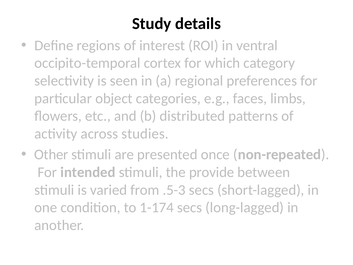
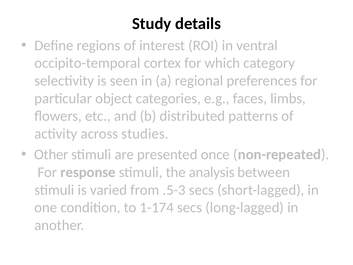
intended: intended -> response
provide: provide -> analysis
